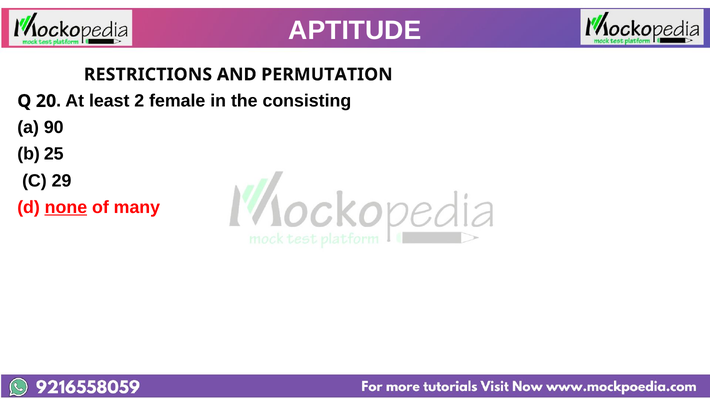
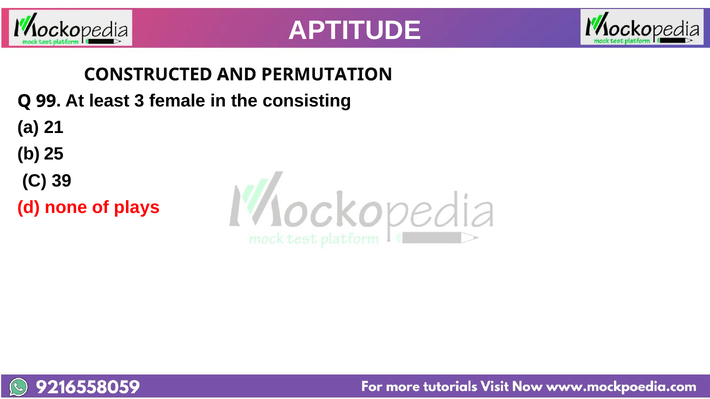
RESTRICTIONS: RESTRICTIONS -> CONSTRUCTED
20: 20 -> 99
2: 2 -> 3
90: 90 -> 21
29: 29 -> 39
none underline: present -> none
many: many -> plays
